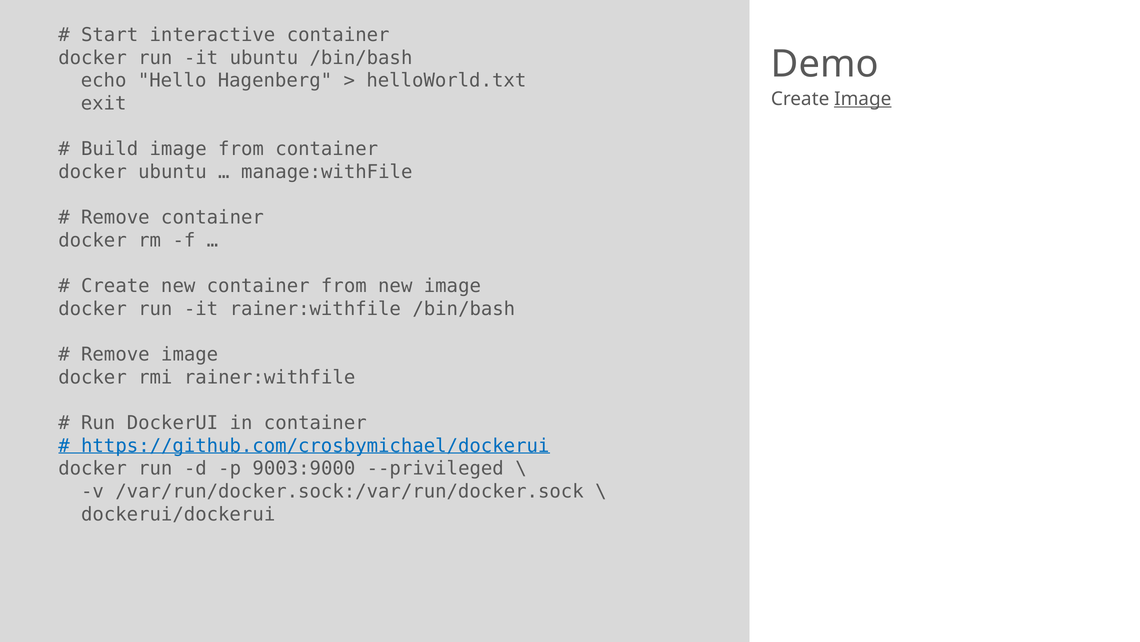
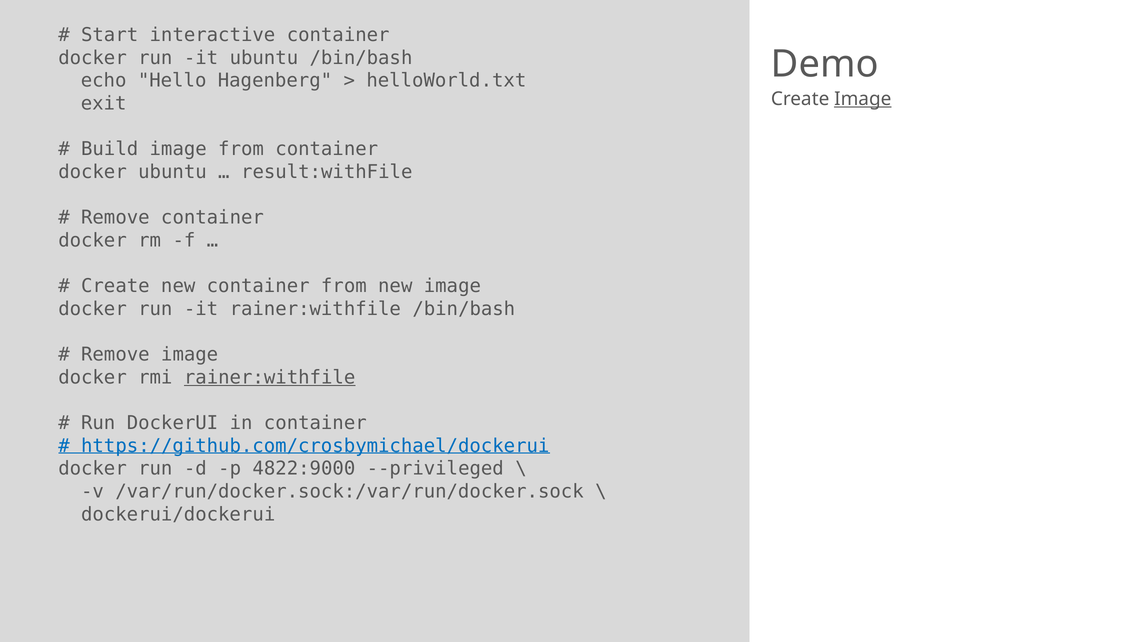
manage:withFile: manage:withFile -> result:withFile
rainer:withfile at (270, 377) underline: none -> present
9003:9000: 9003:9000 -> 4822:9000
